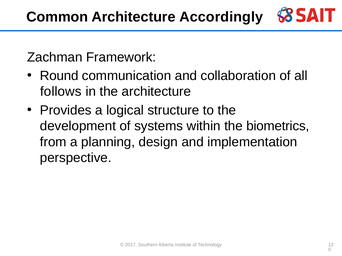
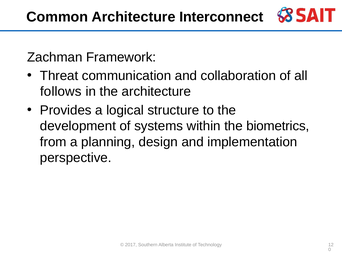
Accordingly: Accordingly -> Interconnect
Round: Round -> Threat
